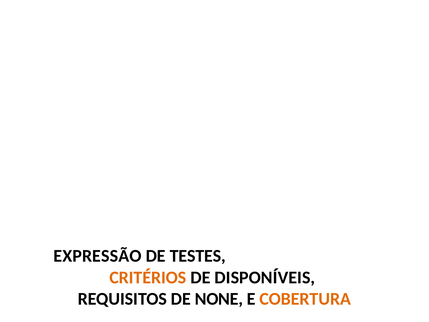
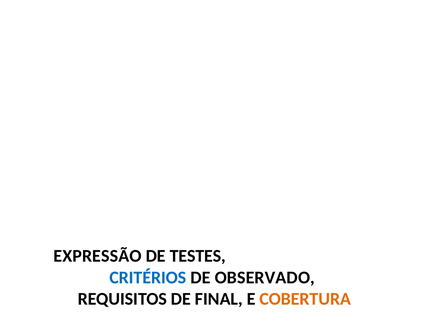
CRITÉRIOS colour: orange -> blue
DISPONÍVEIS: DISPONÍVEIS -> OBSERVADO
NONE: NONE -> FINAL
